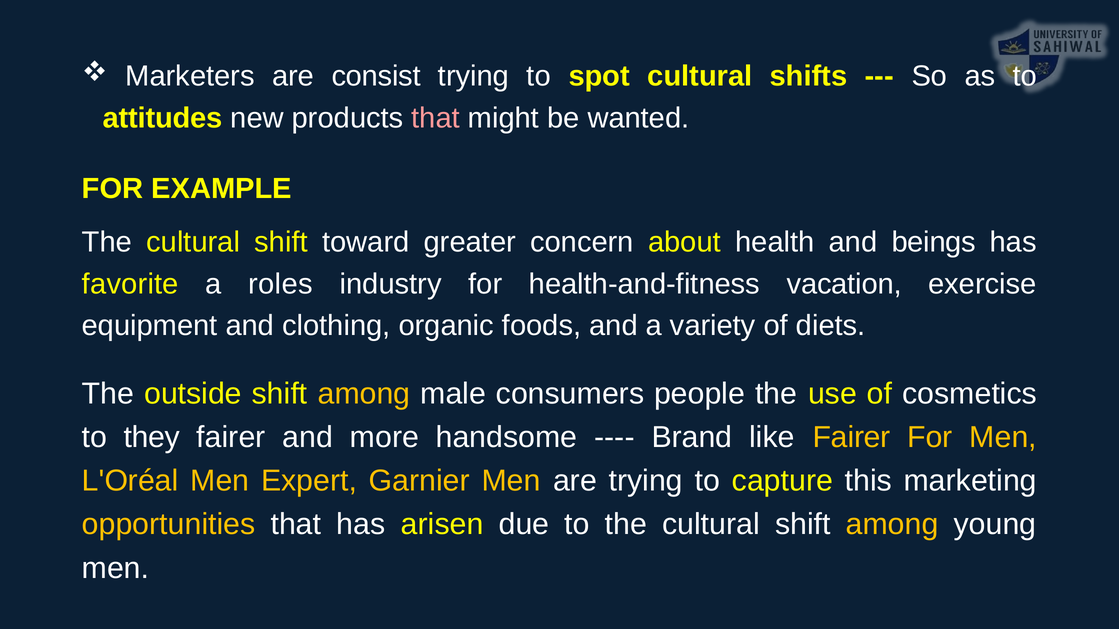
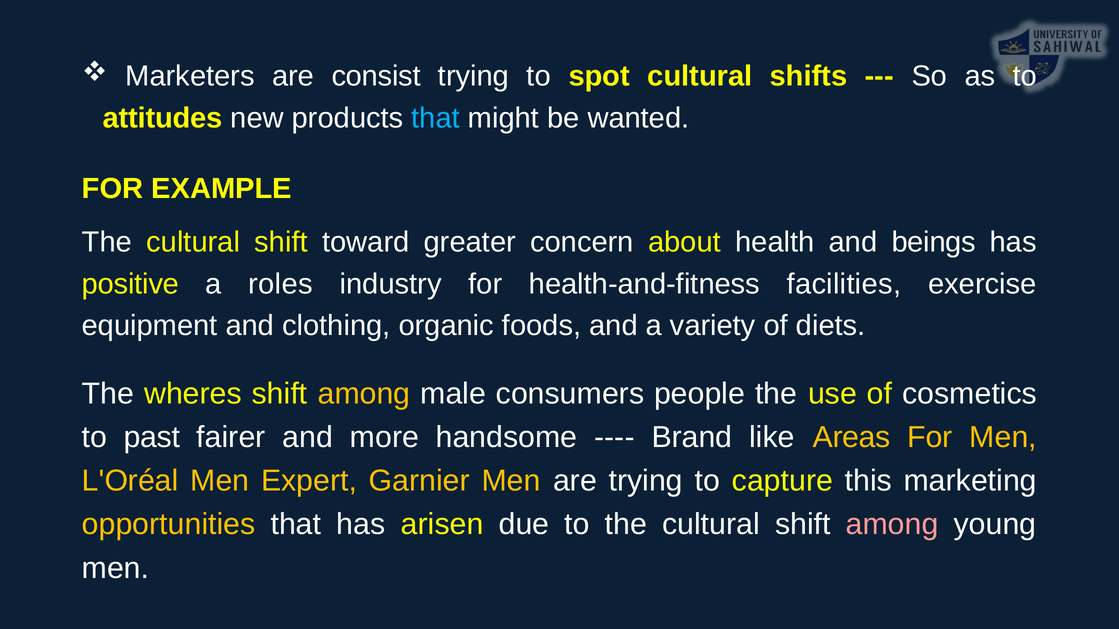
that at (436, 118) colour: pink -> light blue
favorite: favorite -> positive
vacation: vacation -> facilities
outside: outside -> wheres
they: they -> past
like Fairer: Fairer -> Areas
among at (892, 525) colour: yellow -> pink
